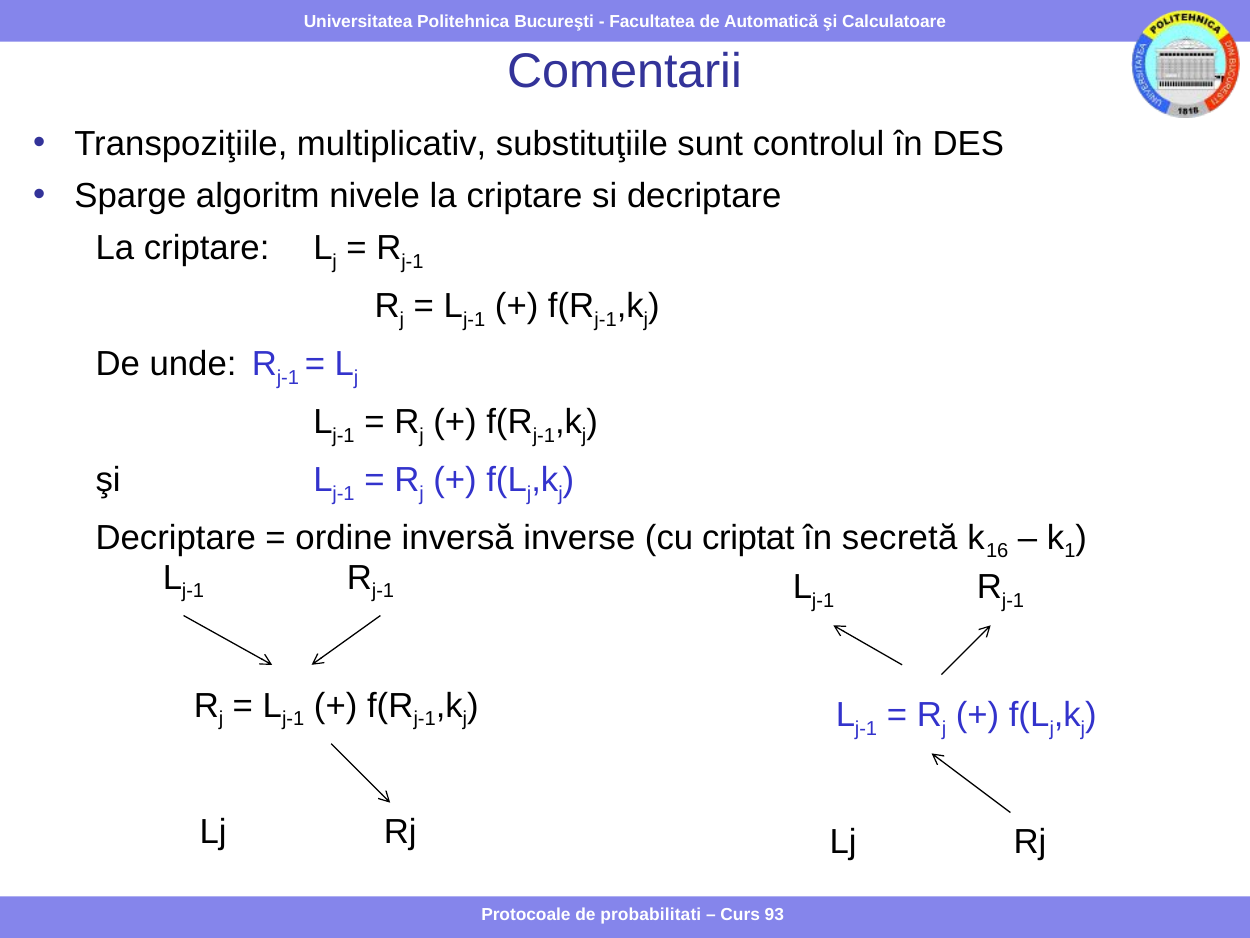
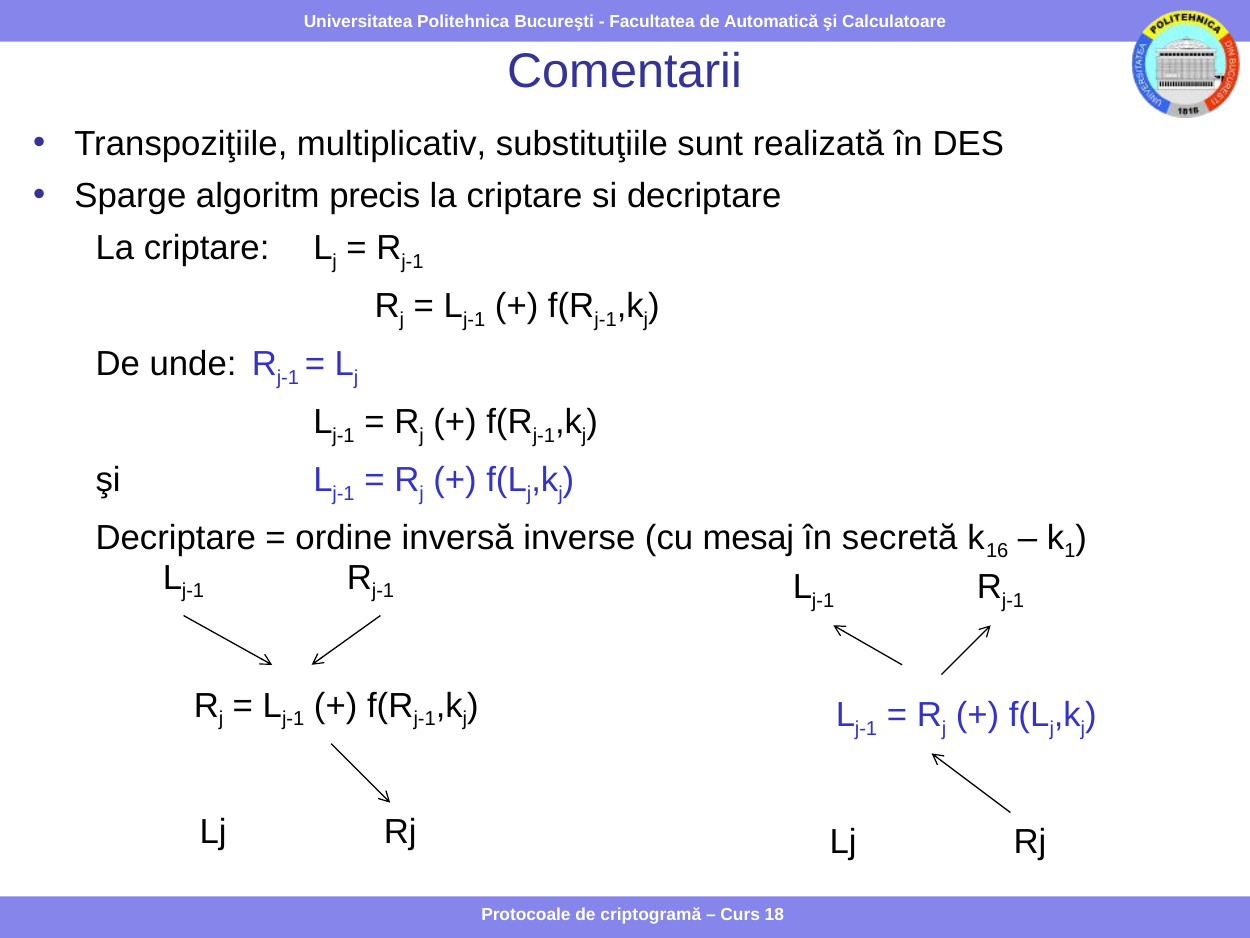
controlul: controlul -> realizată
nivele: nivele -> precis
criptat: criptat -> mesaj
probabilitati: probabilitati -> criptogramă
93: 93 -> 18
